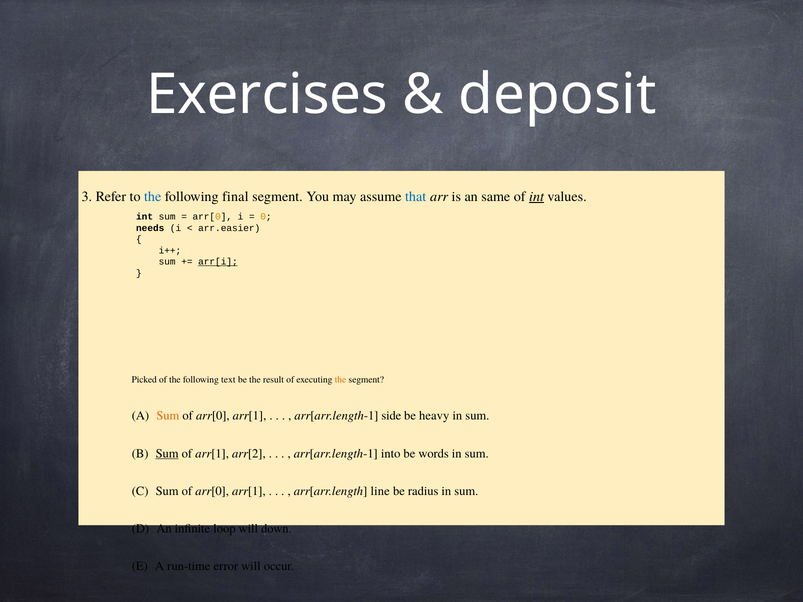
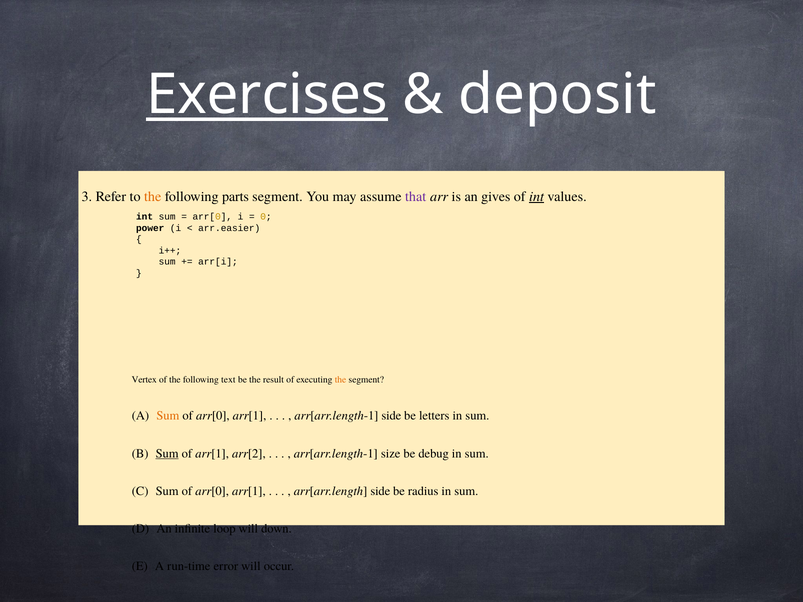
Exercises underline: none -> present
the at (153, 196) colour: blue -> orange
final: final -> parts
that colour: blue -> purple
same: same -> gives
needs: needs -> power
arr[i underline: present -> none
Picked: Picked -> Vertex
heavy: heavy -> letters
into: into -> size
words: words -> debug
arr[arr.length line: line -> side
